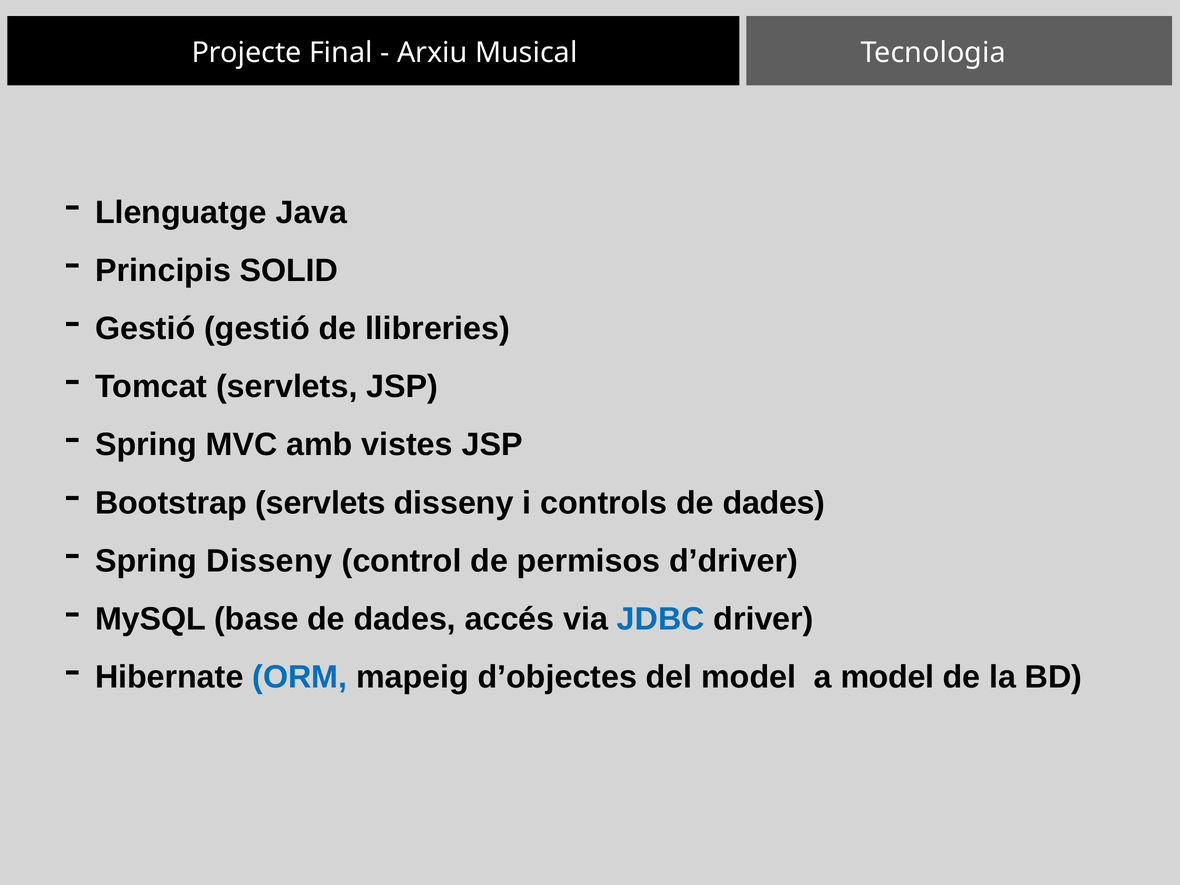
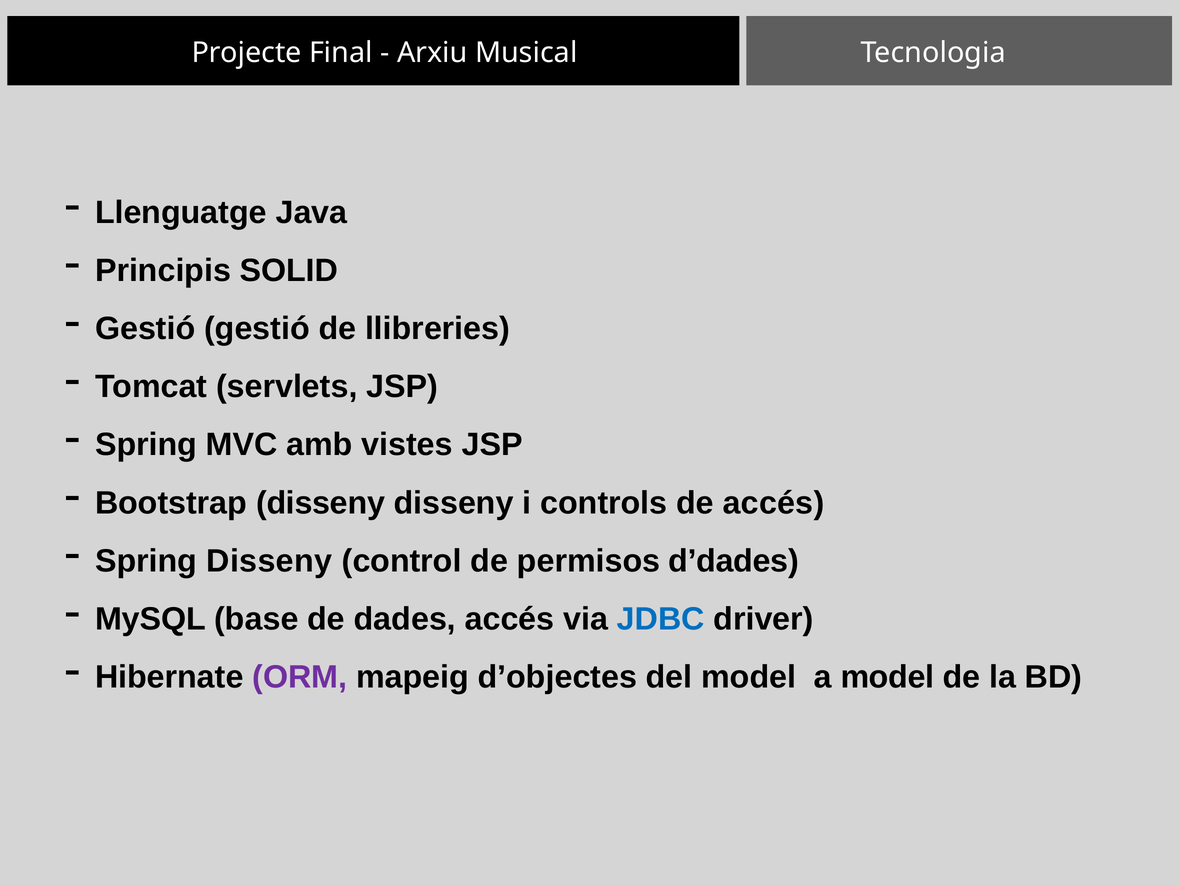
Bootstrap servlets: servlets -> disseny
controls de dades: dades -> accés
d’driver: d’driver -> d’dades
ORM colour: blue -> purple
